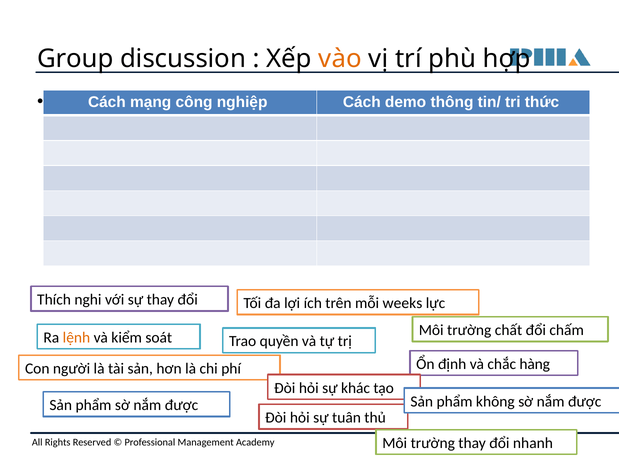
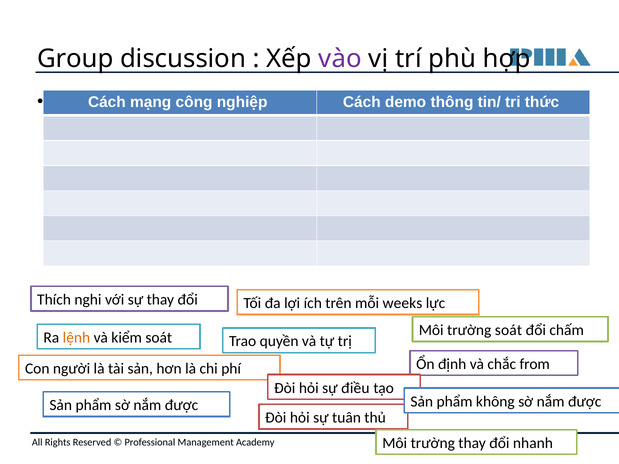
vào colour: orange -> purple
trường chất: chất -> soát
hàng: hàng -> from
khác: khác -> điều
